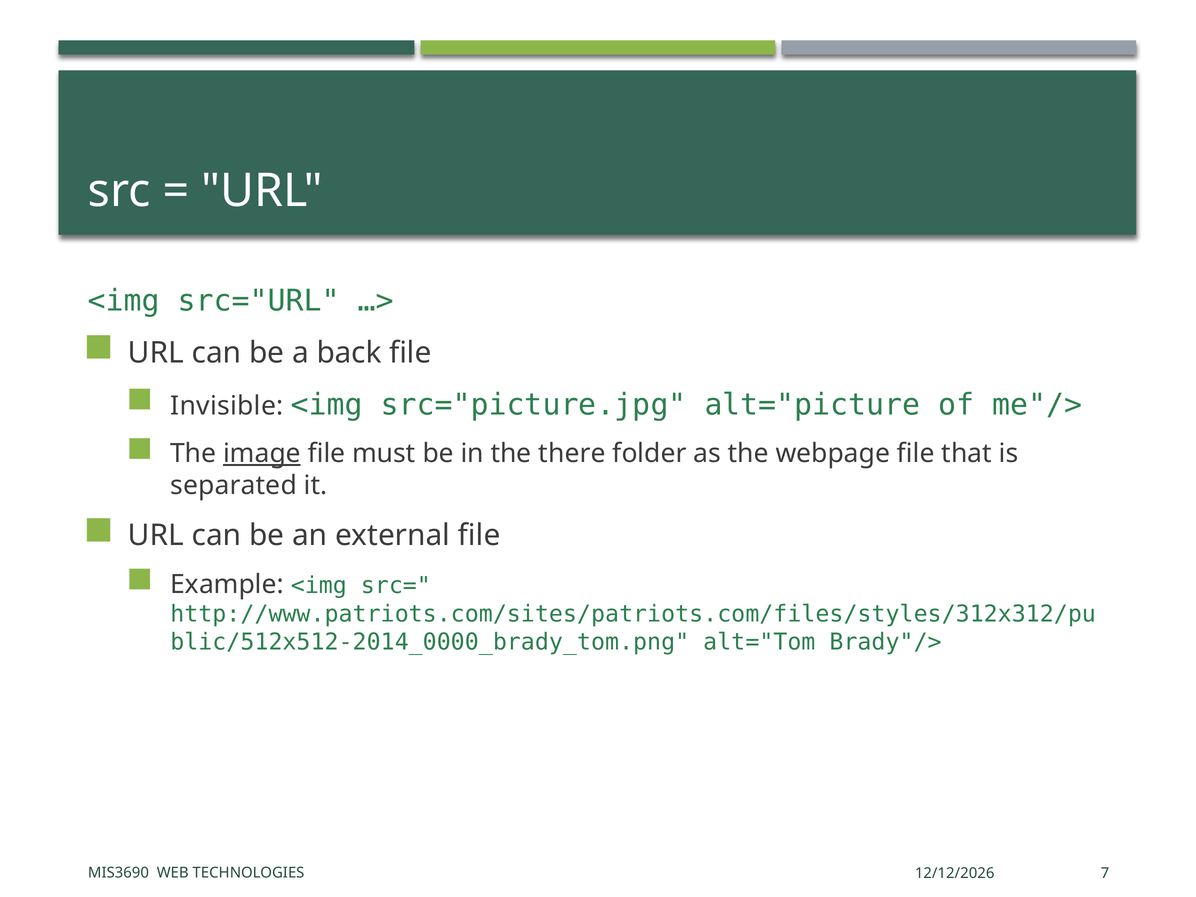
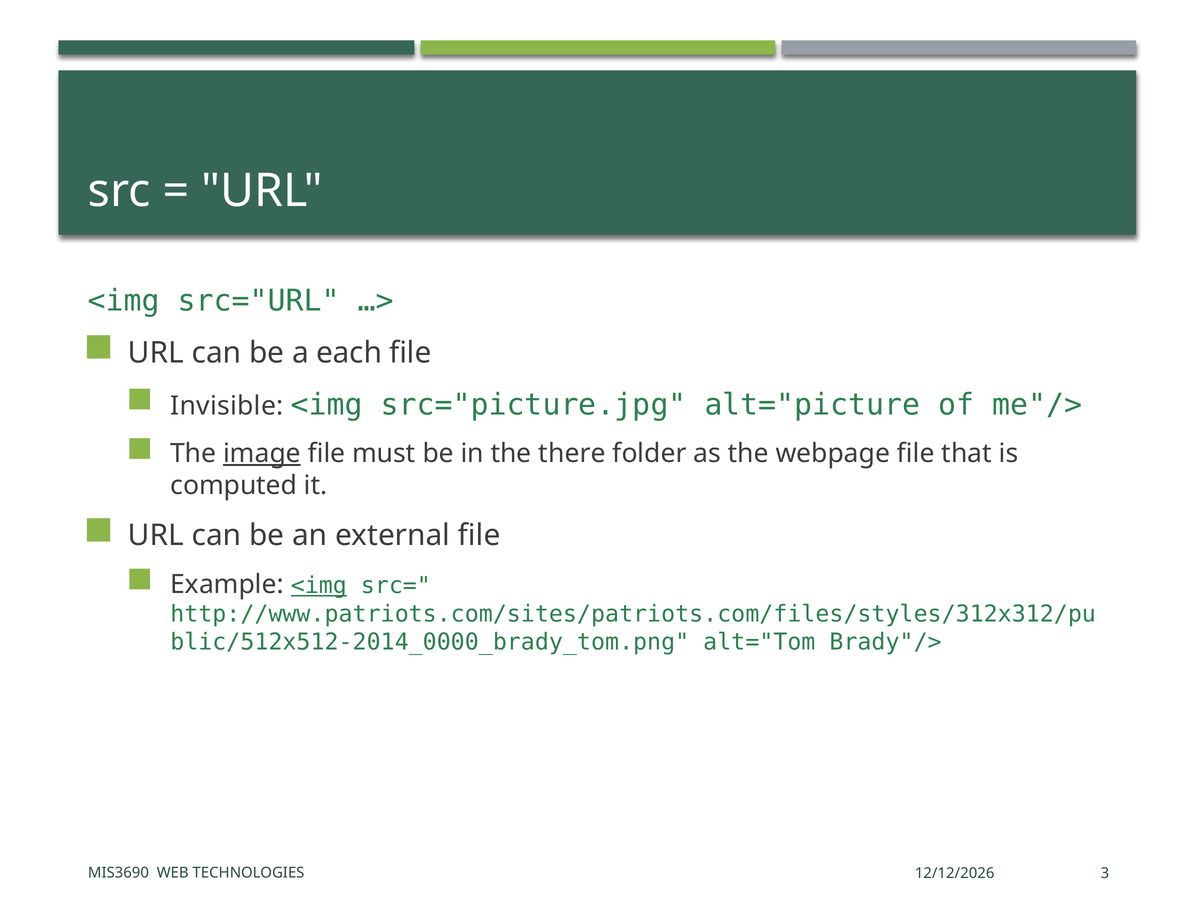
back: back -> each
separated: separated -> computed
<img at (319, 586) underline: none -> present
7: 7 -> 3
